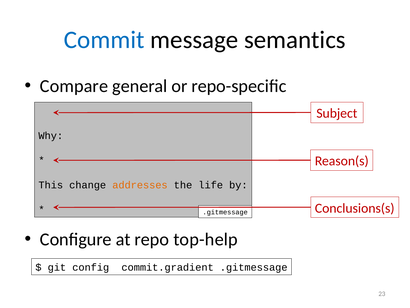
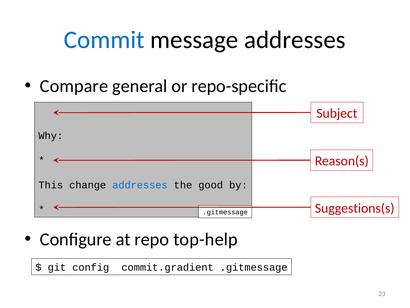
message semantics: semantics -> addresses
addresses at (140, 185) colour: orange -> blue
life: life -> good
Conclusions(s: Conclusions(s -> Suggestions(s
